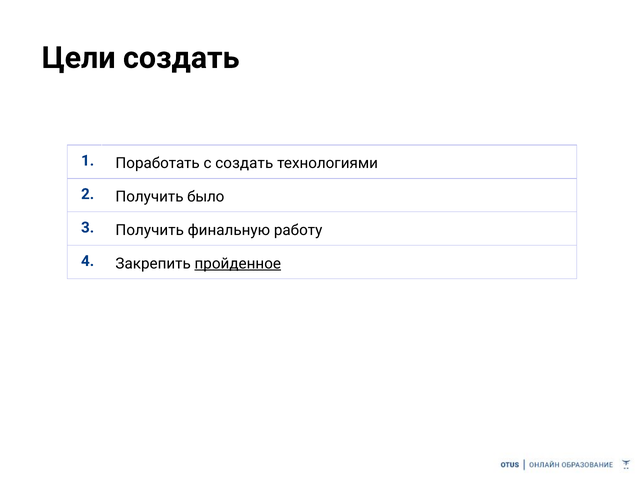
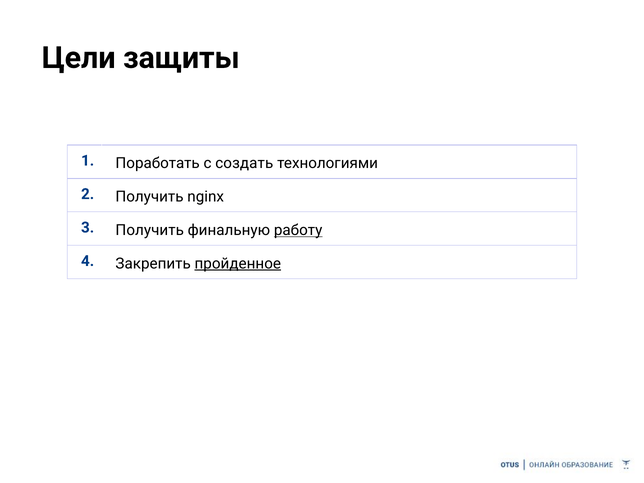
Цели создать: создать -> защиты
было: было -> nginx
работу underline: none -> present
